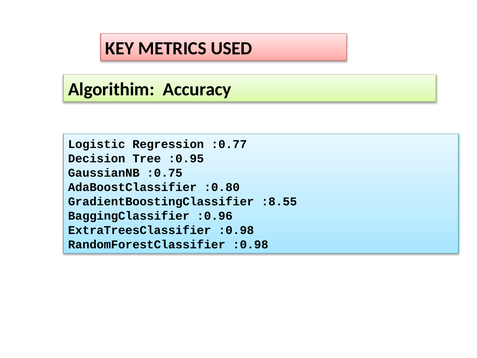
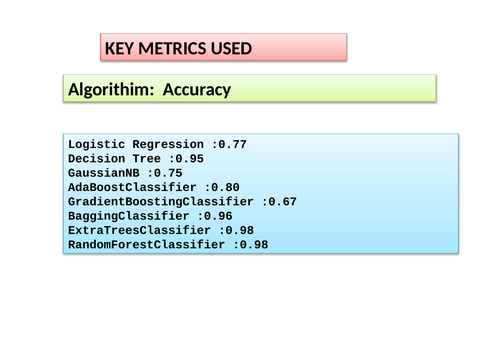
:8.55: :8.55 -> :0.67
